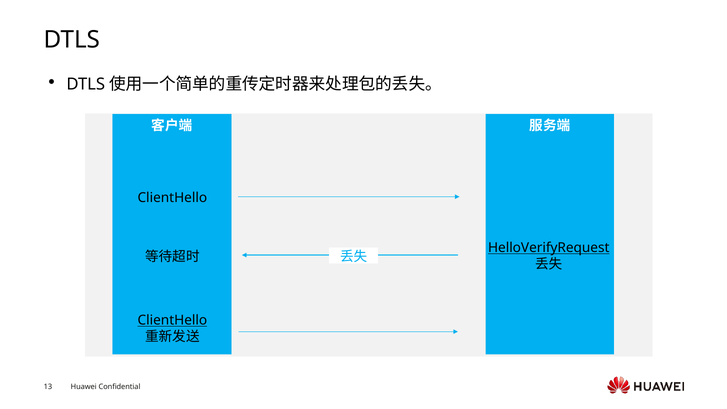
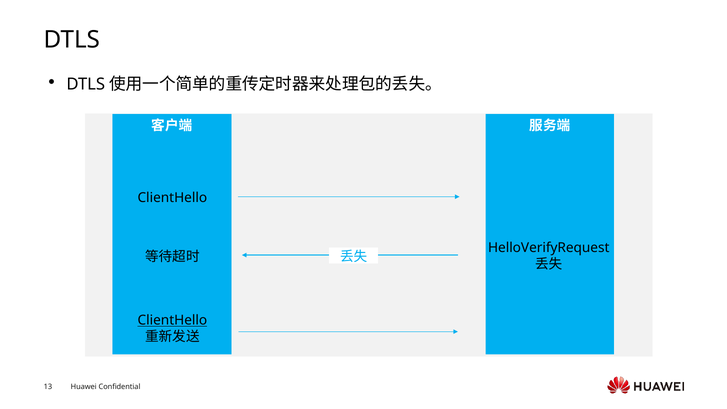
HelloVerifyRequest underline: present -> none
